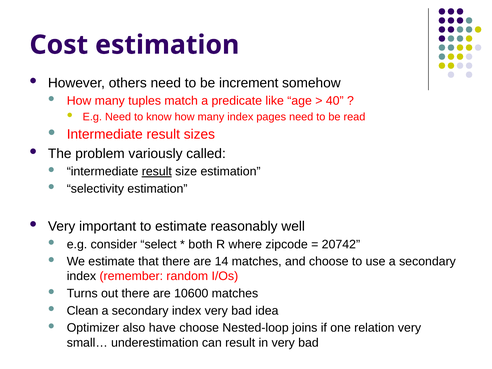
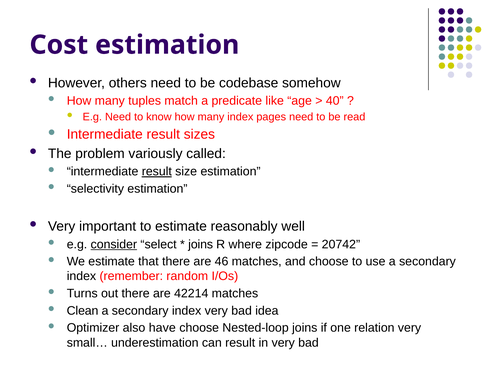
increment: increment -> codebase
consider underline: none -> present
both at (201, 244): both -> joins
14: 14 -> 46
10600: 10600 -> 42214
